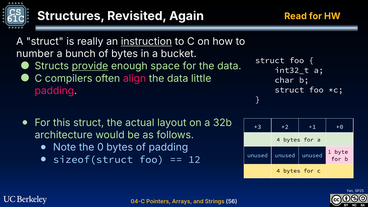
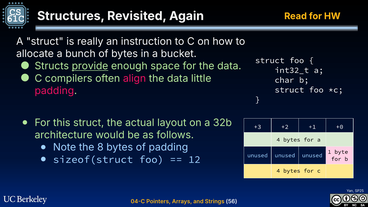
instruction underline: present -> none
number: number -> allocate
0: 0 -> 8
